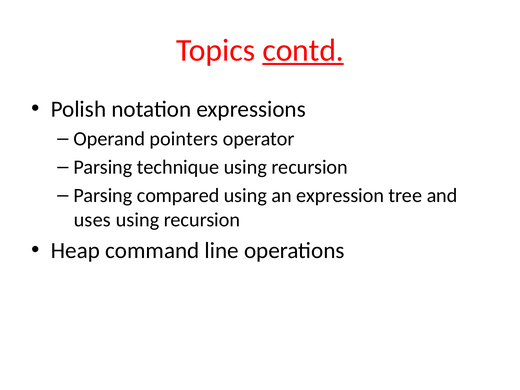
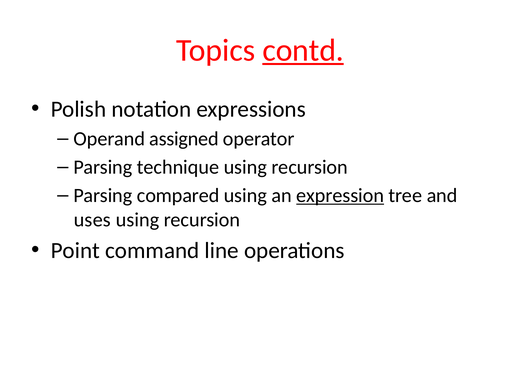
pointers: pointers -> assigned
expression underline: none -> present
Heap: Heap -> Point
